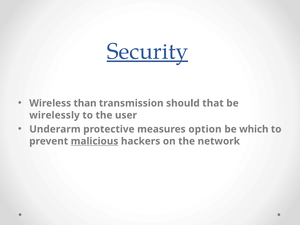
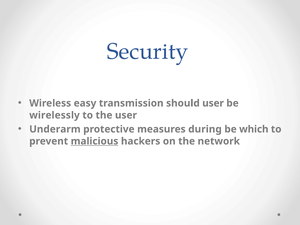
Security underline: present -> none
than: than -> easy
should that: that -> user
option: option -> during
